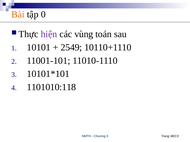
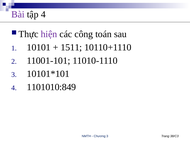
Bài colour: orange -> purple
tập 0: 0 -> 4
vùng: vùng -> công
2549: 2549 -> 1511
1101010:118: 1101010:118 -> 1101010:849
